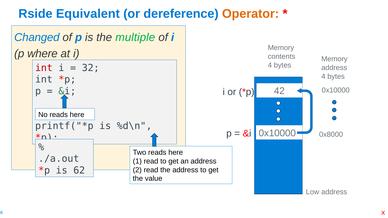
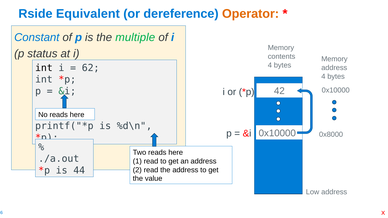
Changed: Changed -> Constant
where: where -> status
int at (44, 68) colour: red -> black
32: 32 -> 62
62: 62 -> 44
